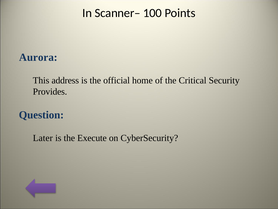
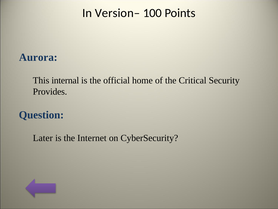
Scanner–: Scanner– -> Version–
address: address -> internal
Execute: Execute -> Internet
